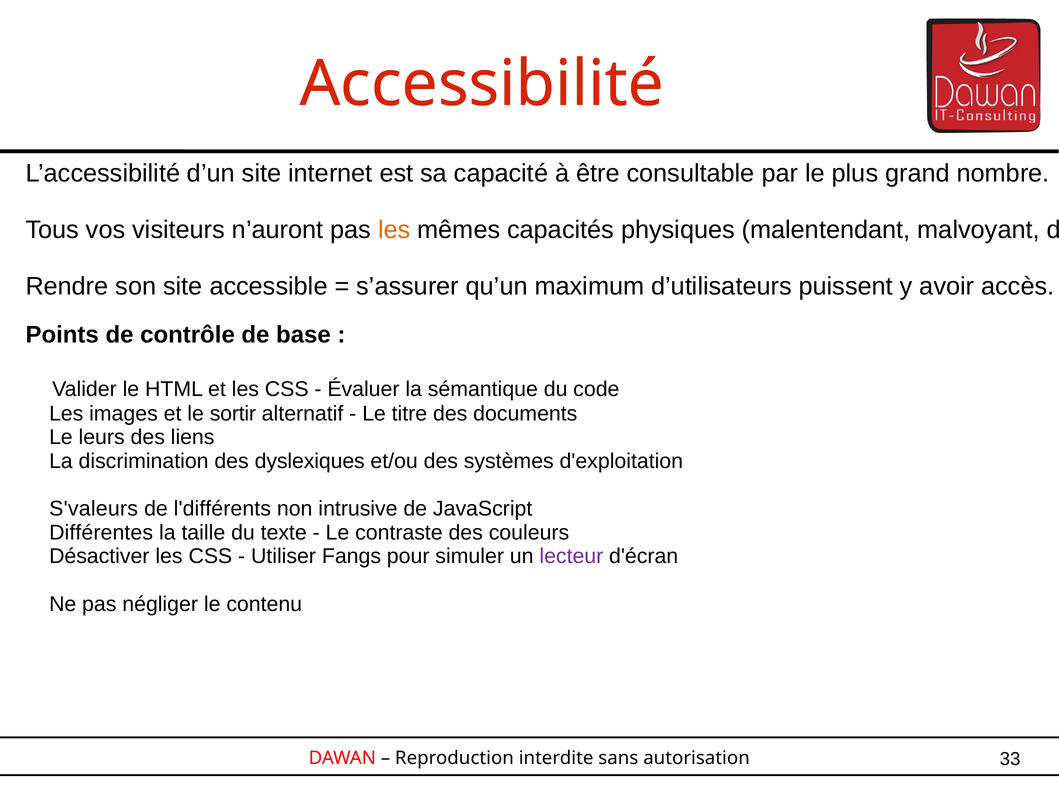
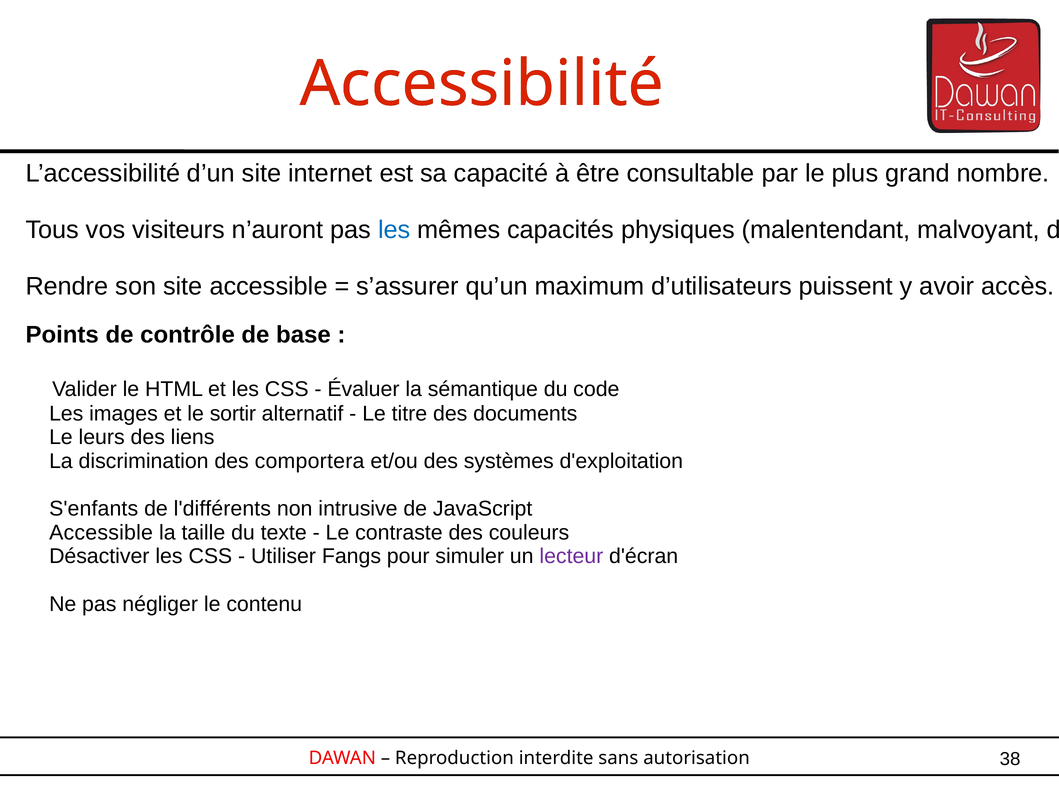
les at (394, 230) colour: orange -> blue
dyslexiques: dyslexiques -> comportera
S'valeurs: S'valeurs -> S'enfants
Différentes at (101, 533): Différentes -> Accessible
33: 33 -> 38
